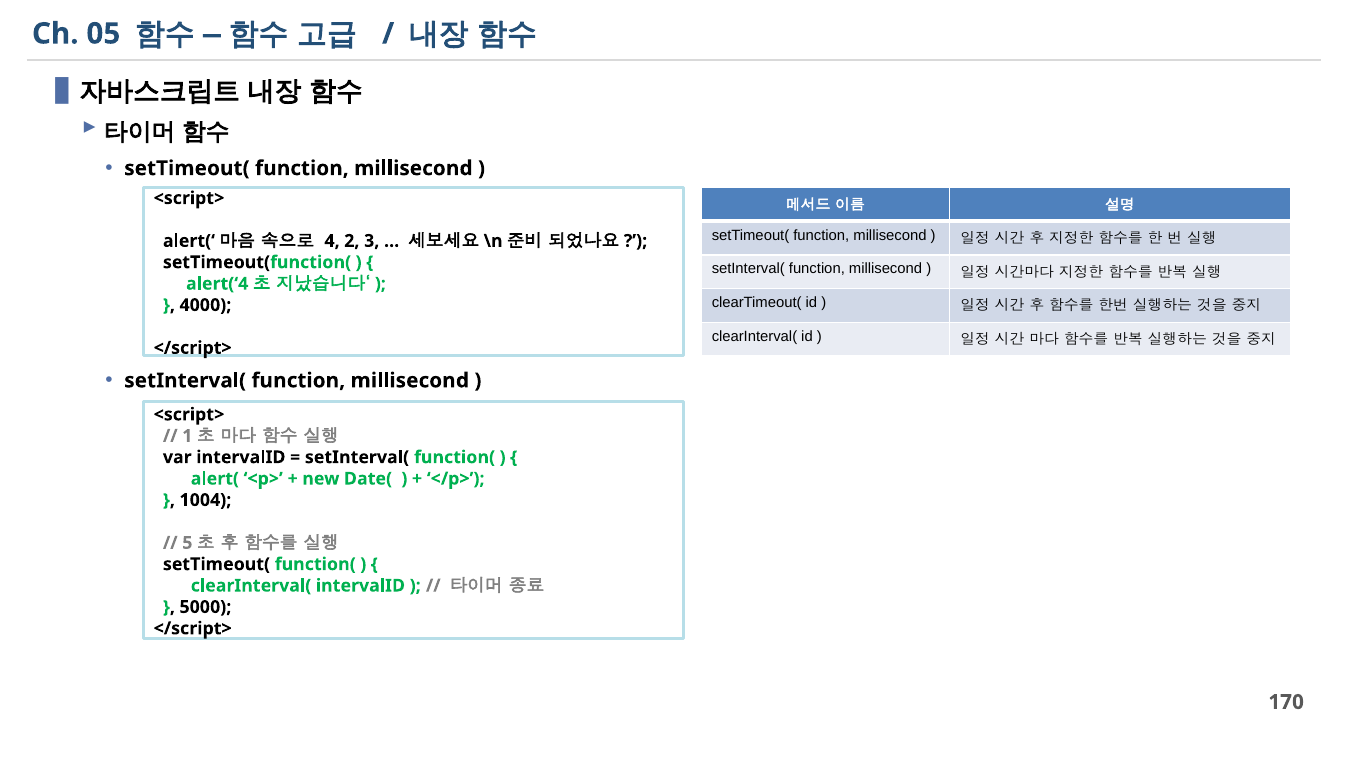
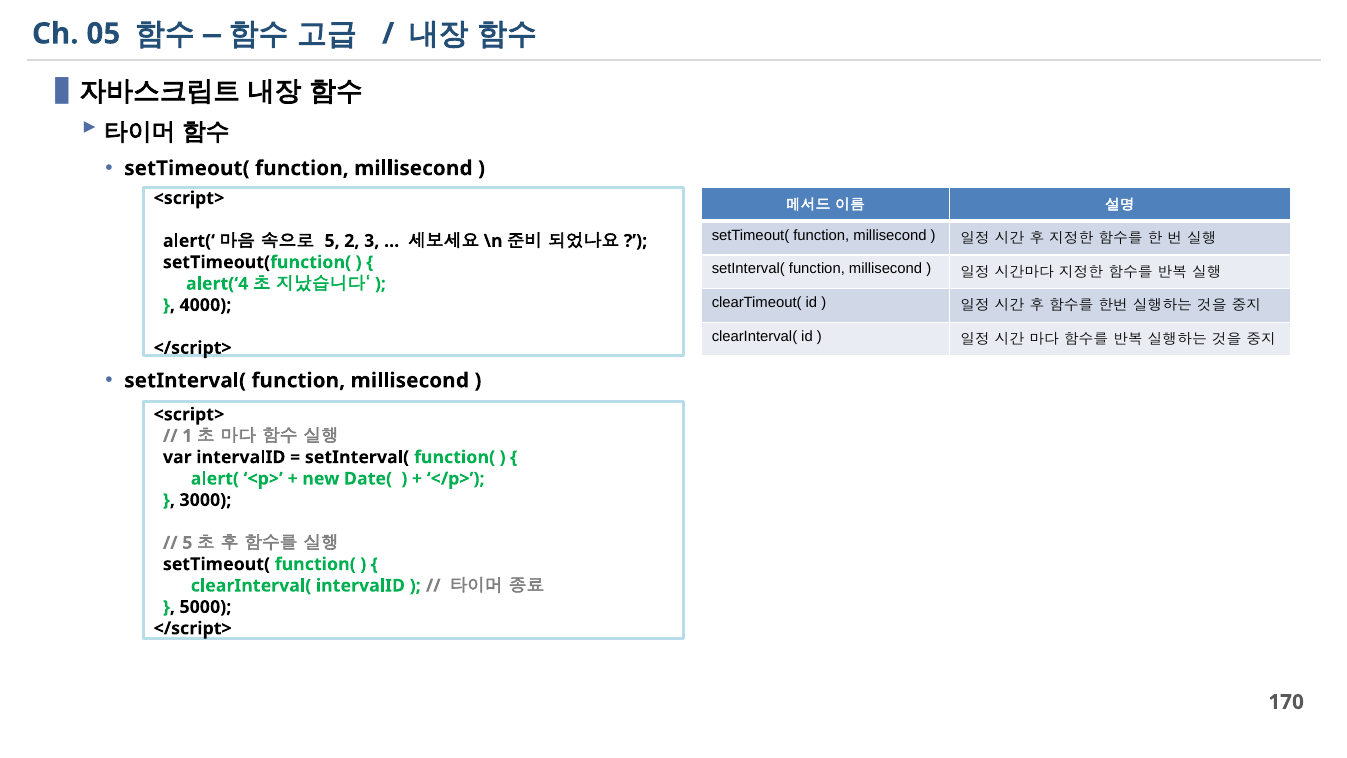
4 at (332, 241): 4 -> 5
1004: 1004 -> 3000
